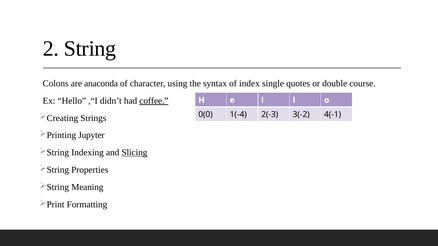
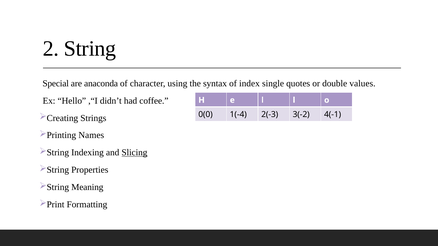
Colons: Colons -> Special
course: course -> values
coffee underline: present -> none
Jupyter: Jupyter -> Names
